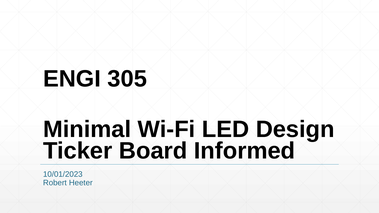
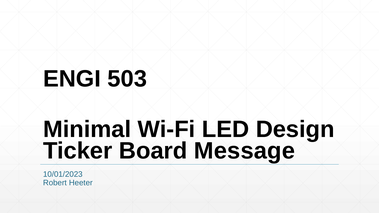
305: 305 -> 503
Informed: Informed -> Message
